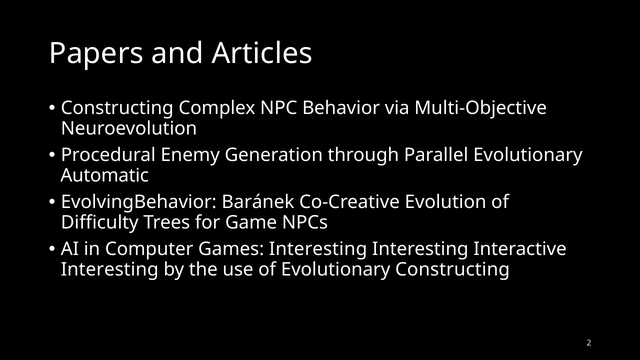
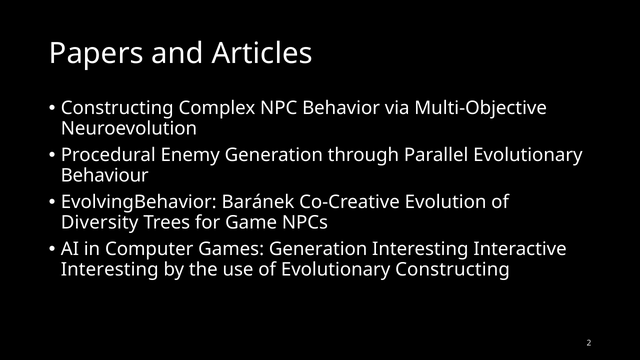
Automatic: Automatic -> Behaviour
Difficulty: Difficulty -> Diversity
Games Interesting: Interesting -> Generation
